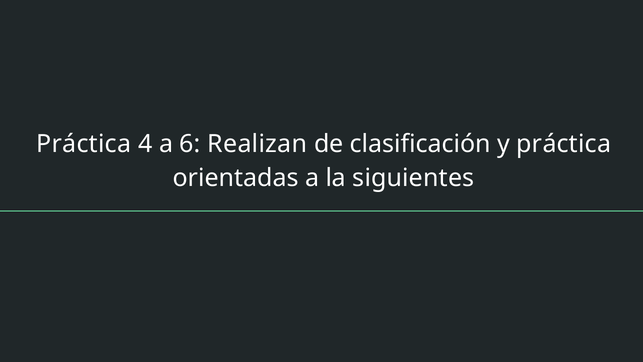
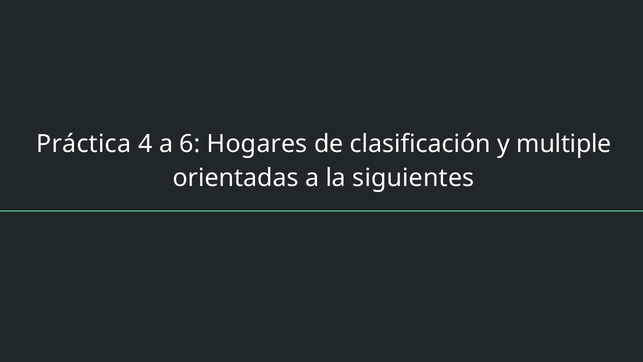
Realizan: Realizan -> Hogares
y práctica: práctica -> multiple
